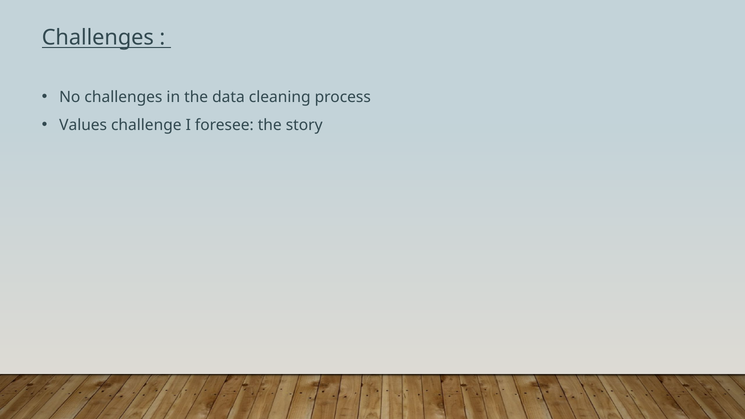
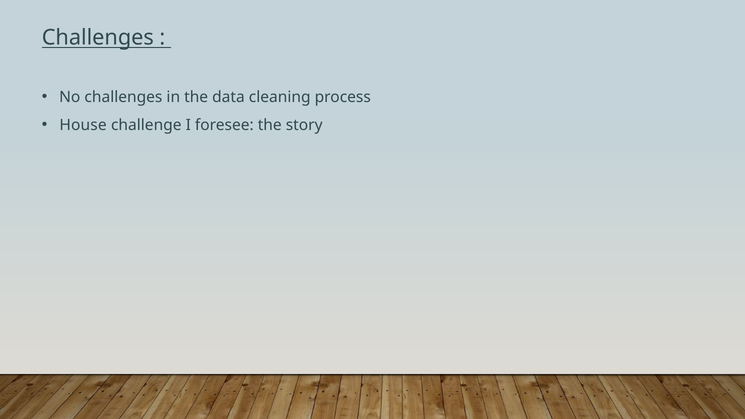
Values: Values -> House
